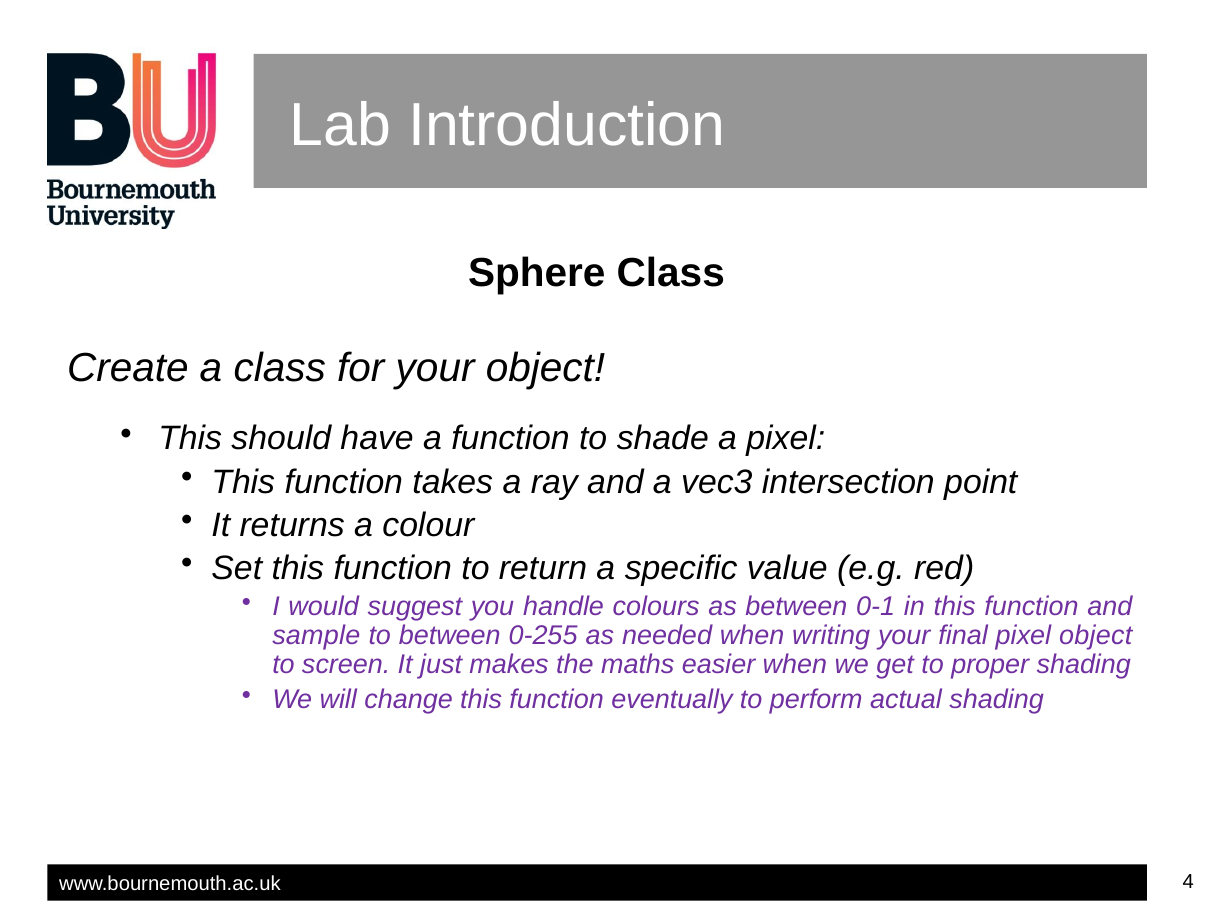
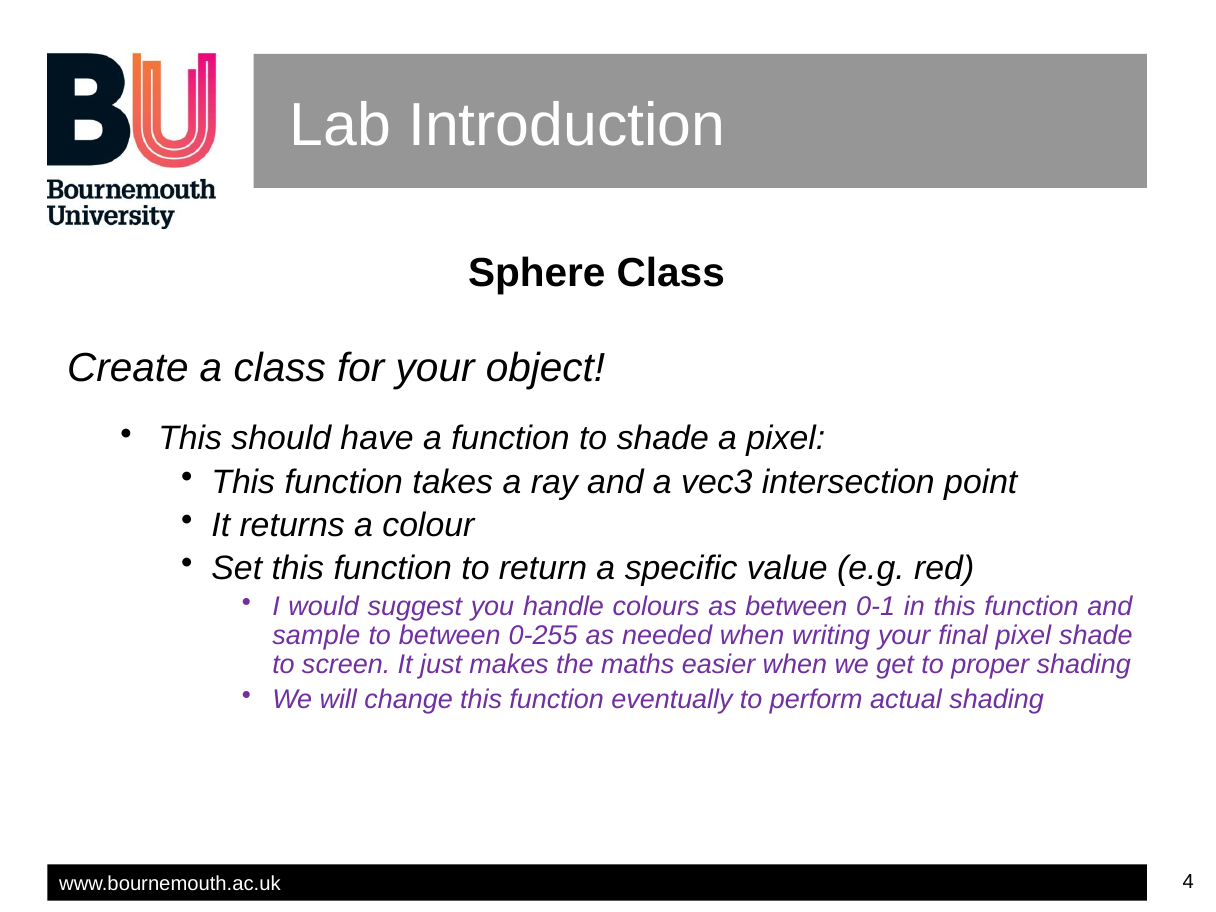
pixel object: object -> shade
